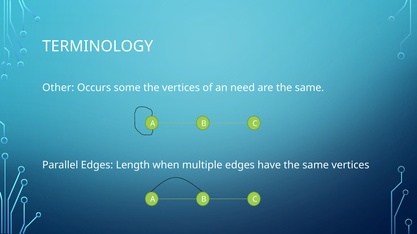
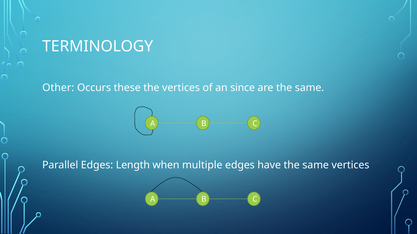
some: some -> these
need: need -> since
